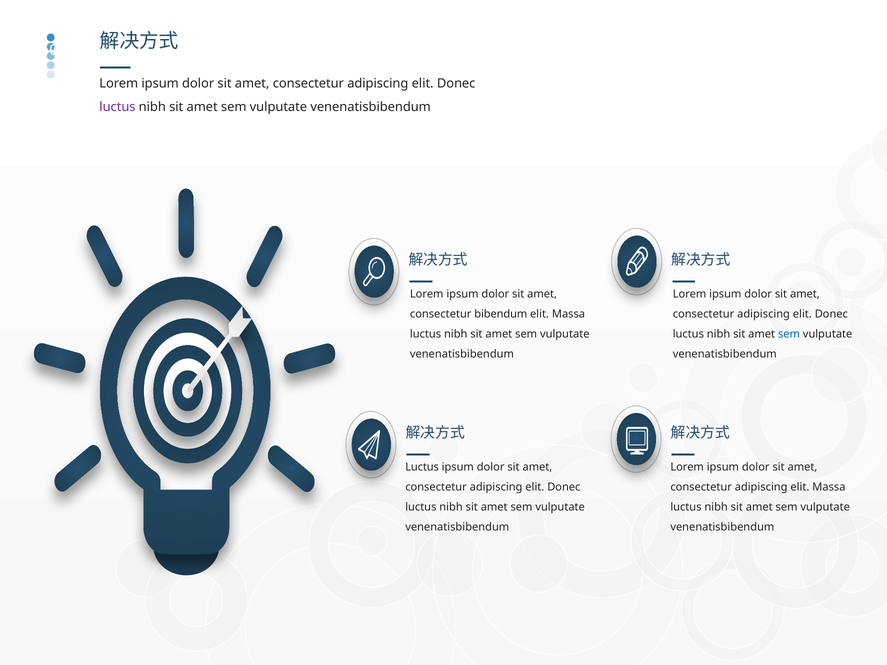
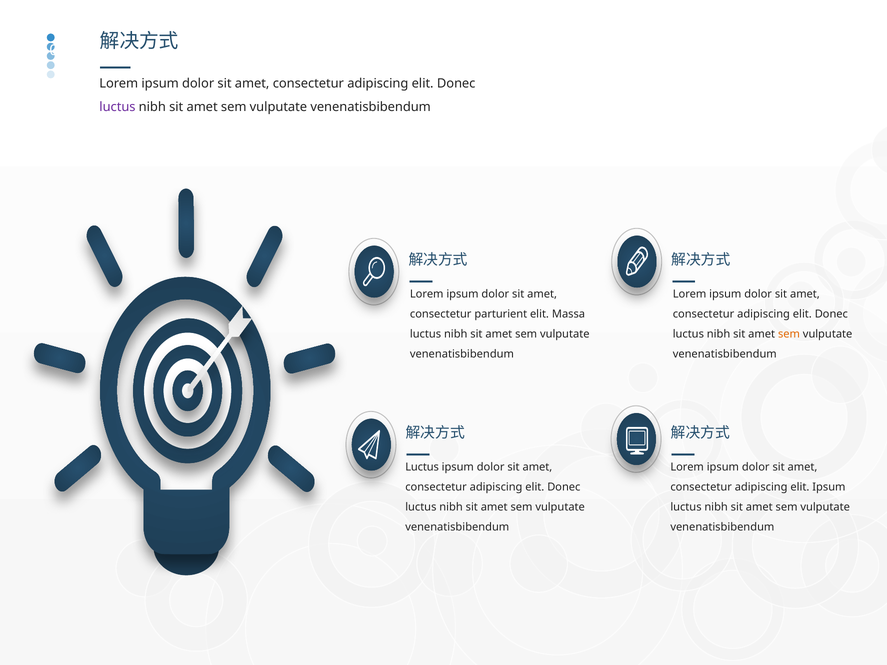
bibendum: bibendum -> parturient
sem at (789, 334) colour: blue -> orange
adipiscing elit Massa: Massa -> Ipsum
